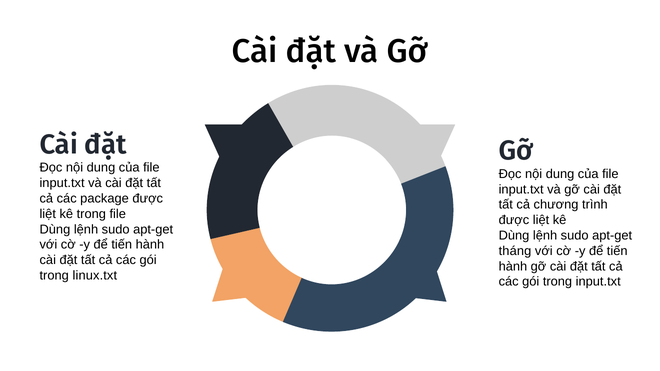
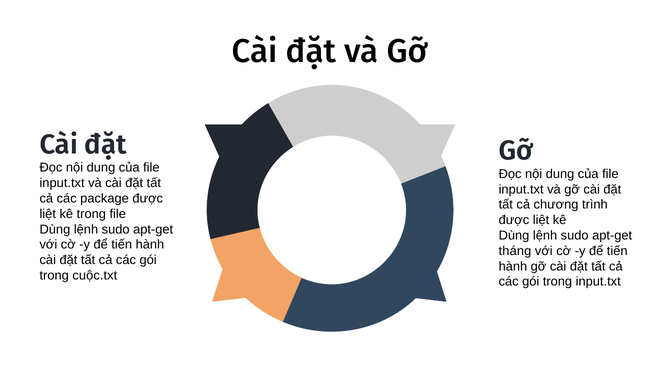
linux.txt: linux.txt -> cuộc.txt
